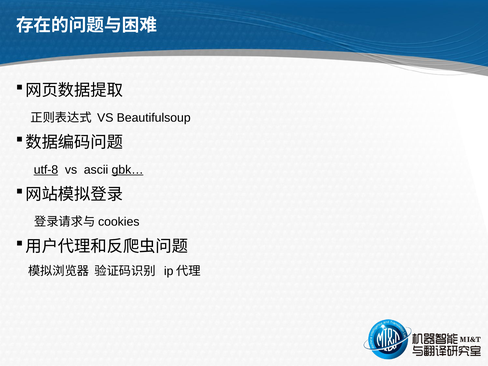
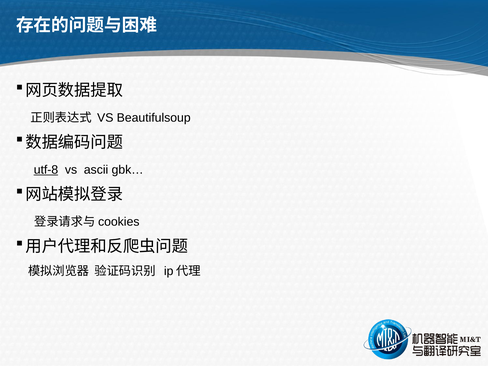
gbk… underline: present -> none
